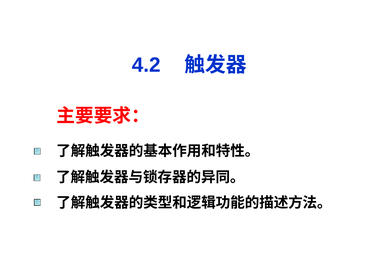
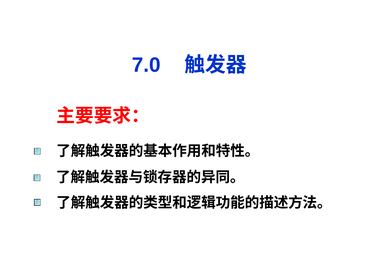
4.2: 4.2 -> 7.0
